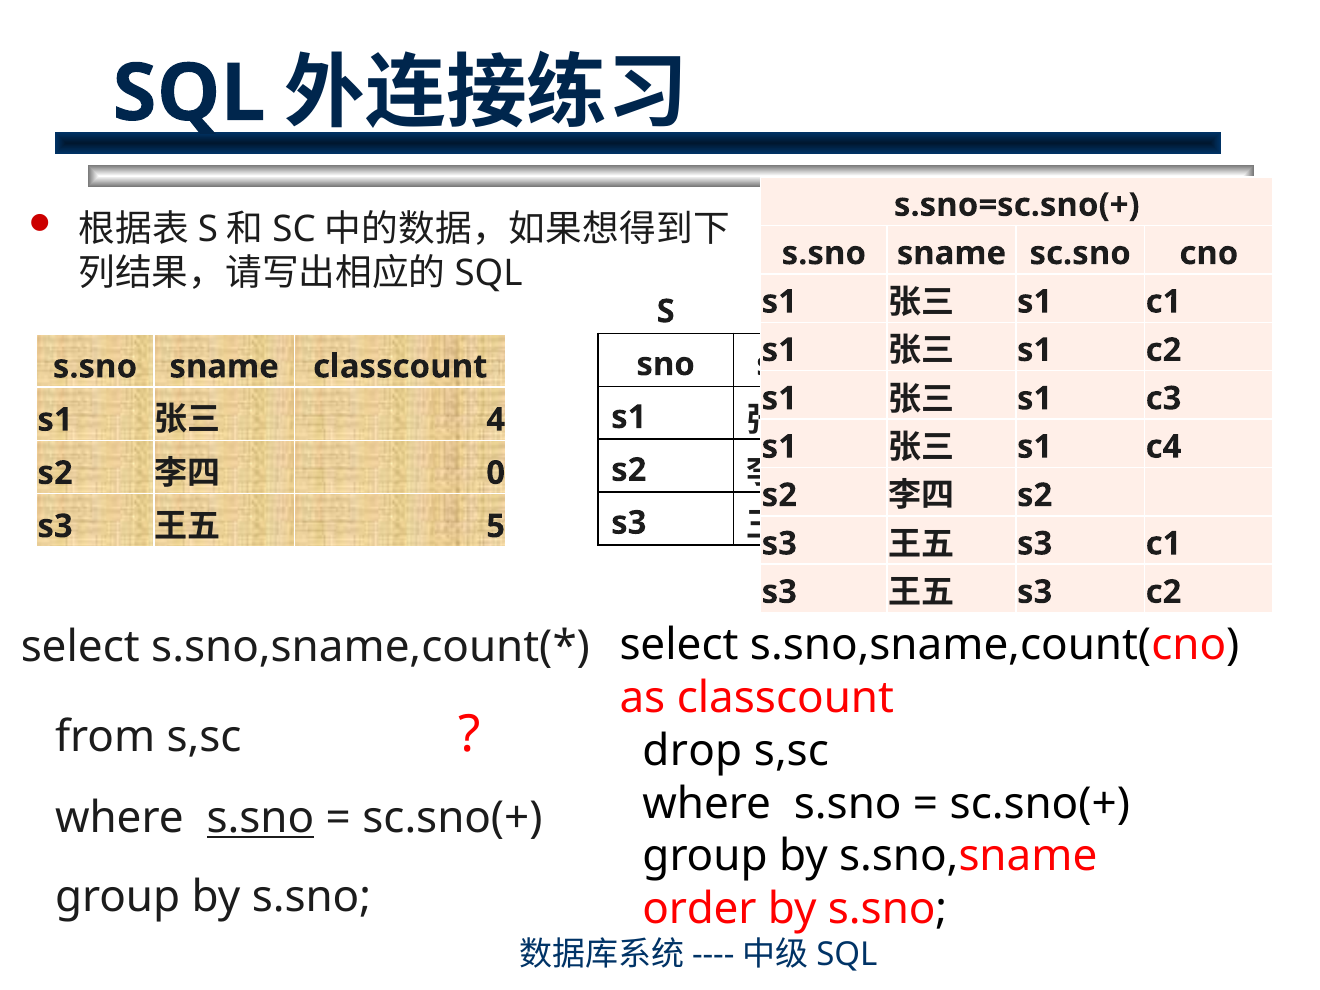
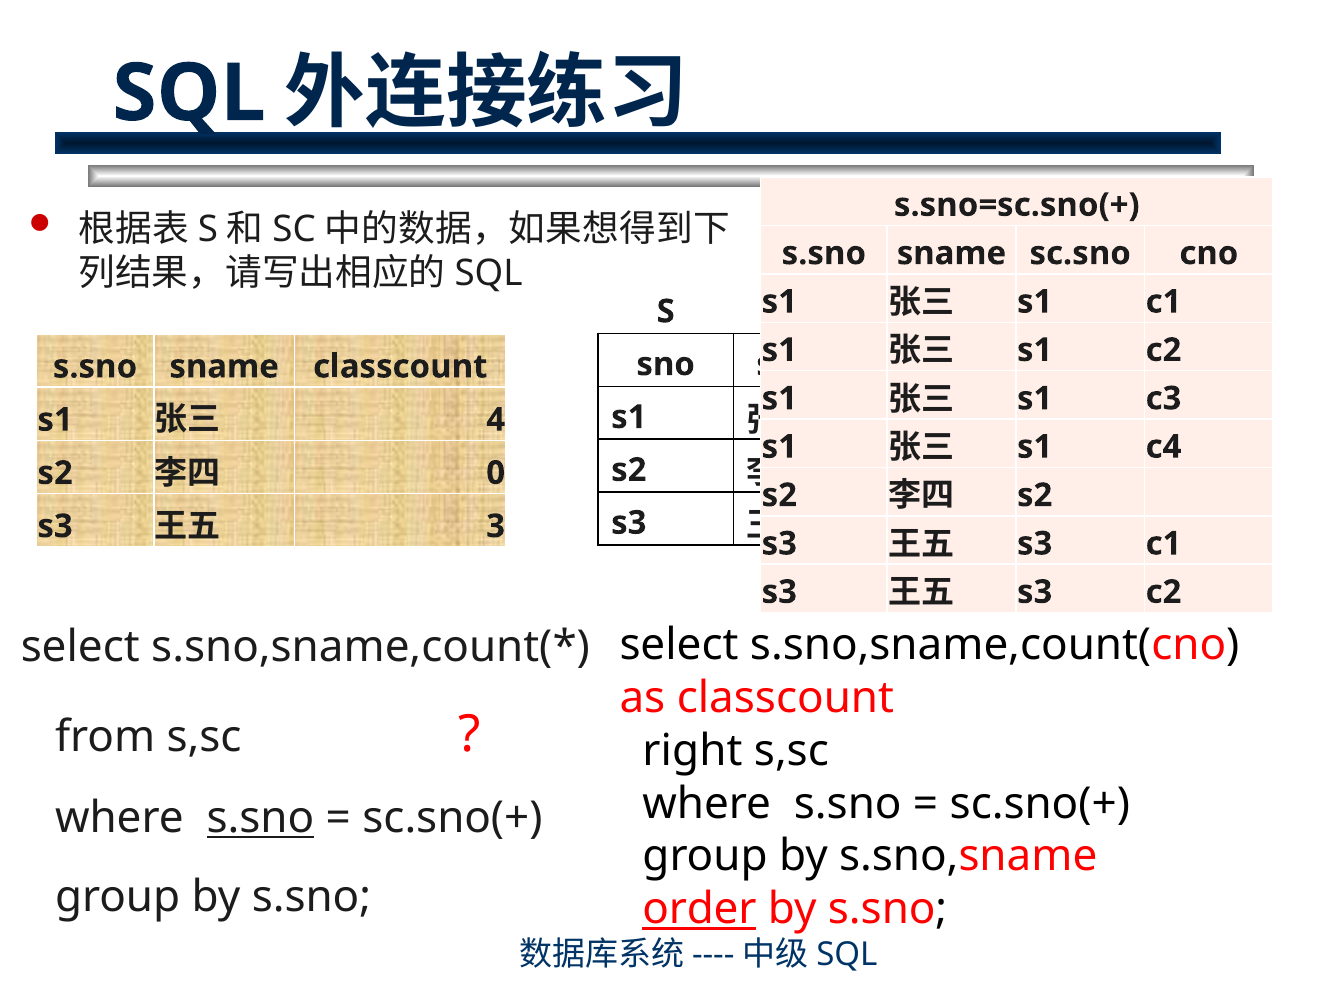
5: 5 -> 3
drop: drop -> right
order underline: none -> present
